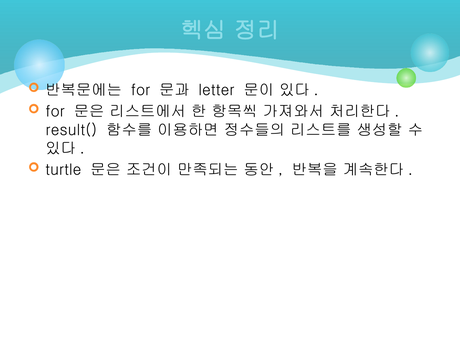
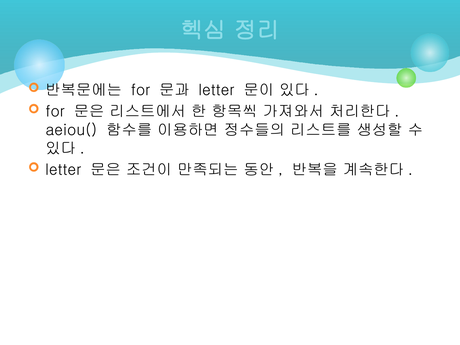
result(: result( -> aeiou(
turtle at (63, 170): turtle -> letter
